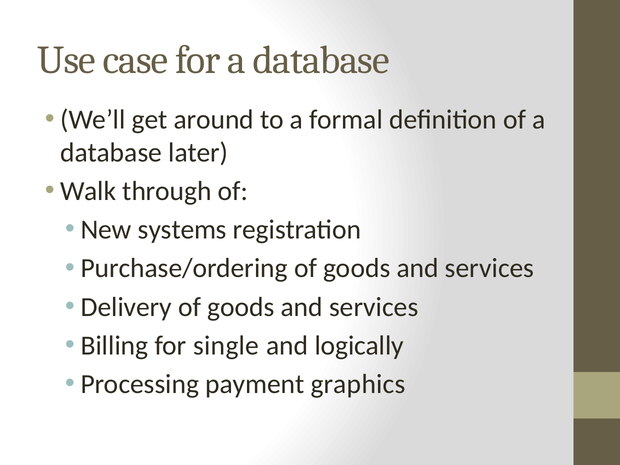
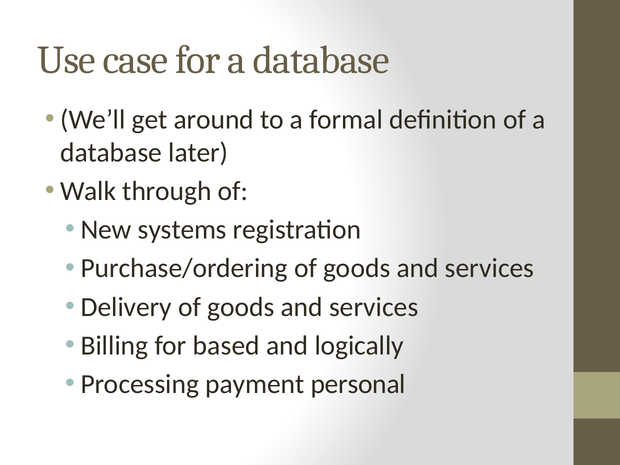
single: single -> based
graphics: graphics -> personal
